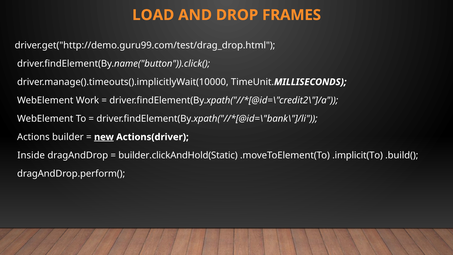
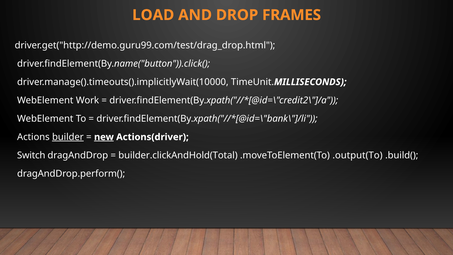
builder underline: none -> present
Inside: Inside -> Switch
builder.clickAndHold(Static: builder.clickAndHold(Static -> builder.clickAndHold(Total
.implicit(To: .implicit(To -> .output(To
